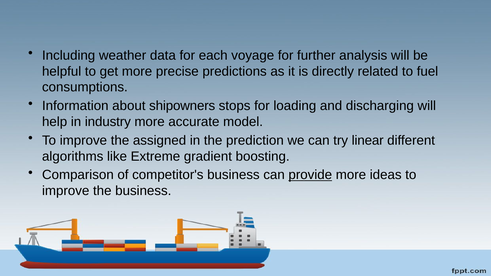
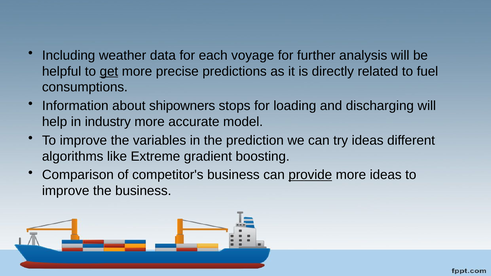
get underline: none -> present
assigned: assigned -> variables
try linear: linear -> ideas
